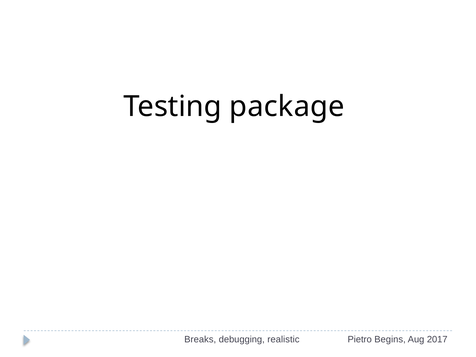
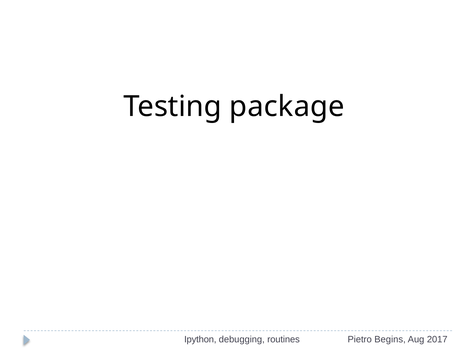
Breaks: Breaks -> Ipython
realistic: realistic -> routines
